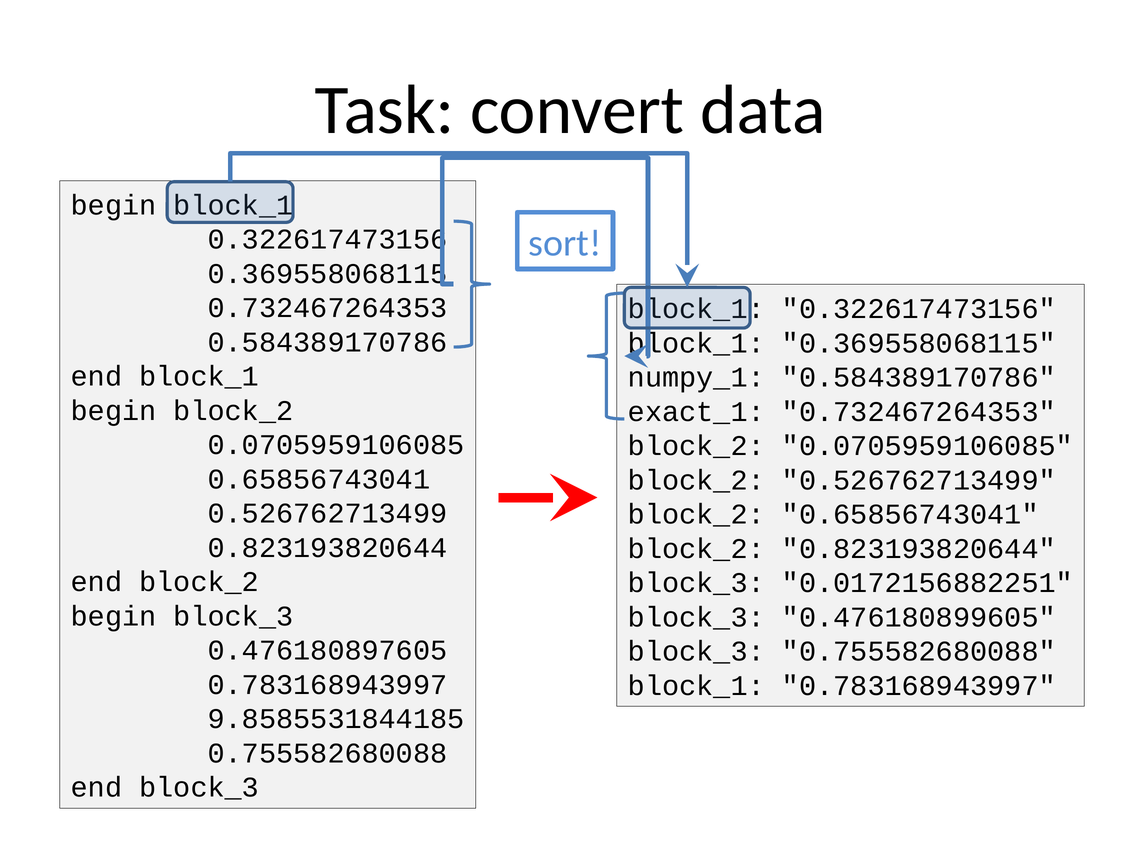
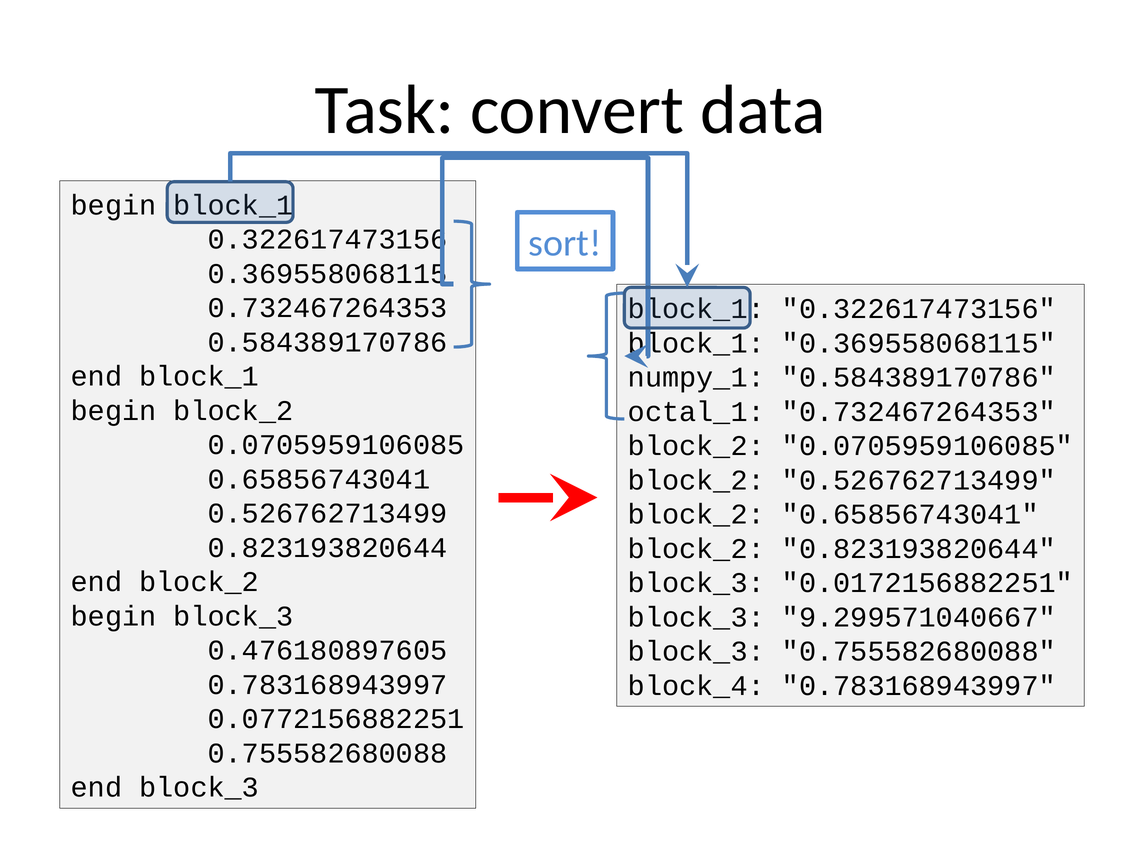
exact_1: exact_1 -> octal_1
0.476180899605: 0.476180899605 -> 9.299571040667
block_1 at (696, 685): block_1 -> block_4
9.8585531844185: 9.8585531844185 -> 0.0772156882251
